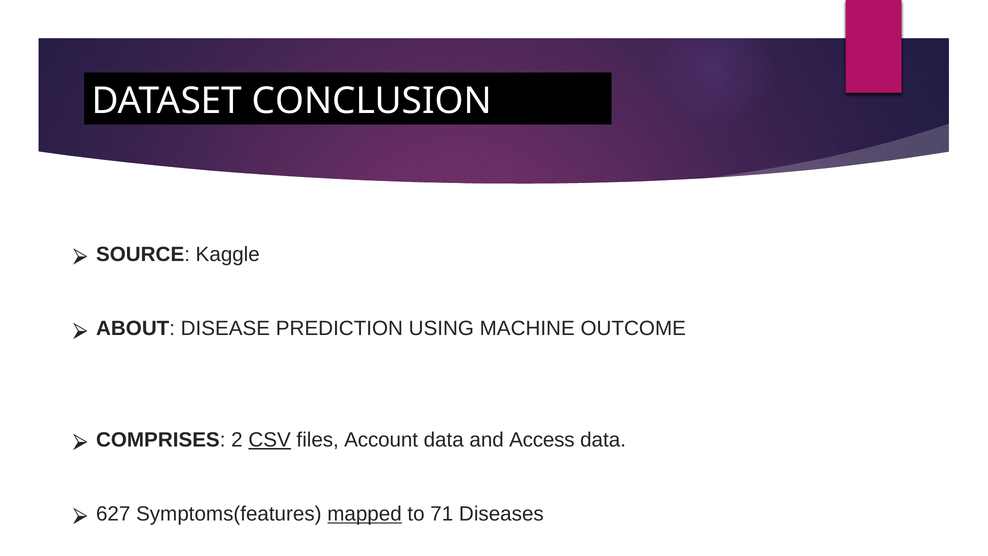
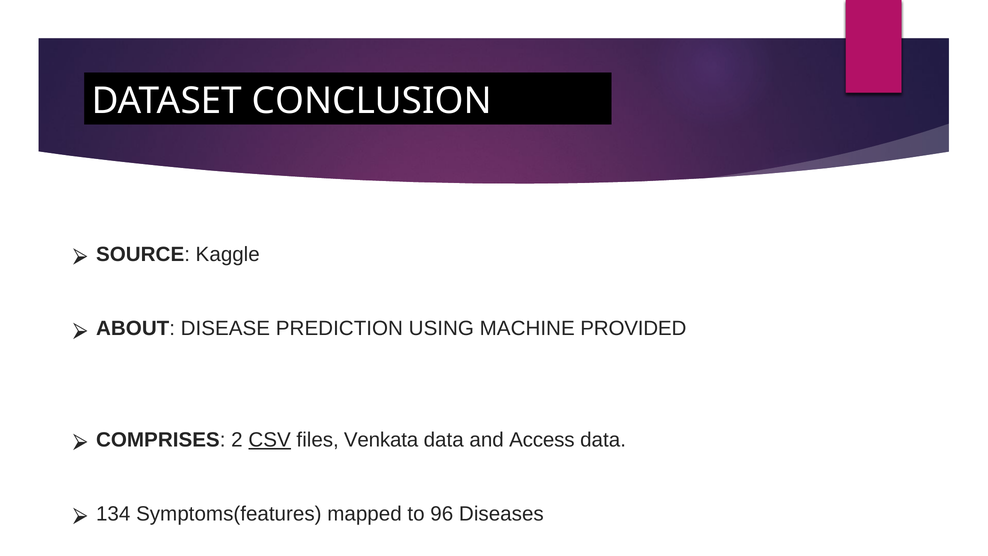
OUTCOME: OUTCOME -> PROVIDED
Account: Account -> Venkata
627: 627 -> 134
mapped underline: present -> none
71: 71 -> 96
